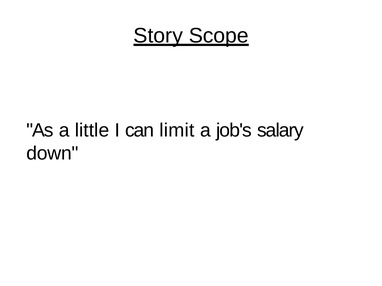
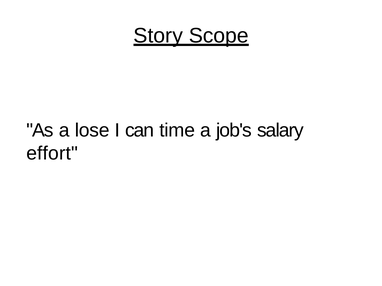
little: little -> lose
limit: limit -> time
down: down -> effort
